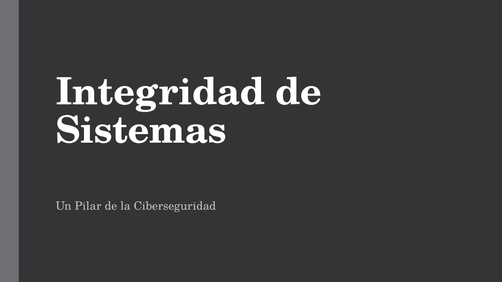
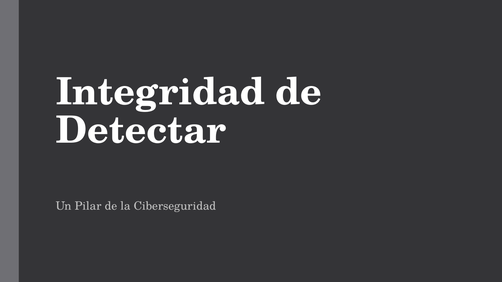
Sistemas: Sistemas -> Detectar
